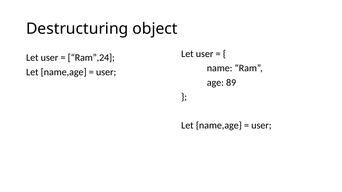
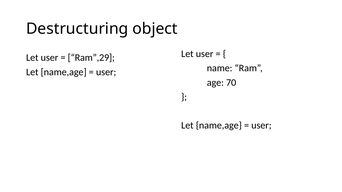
Ram”,24: Ram”,24 -> Ram”,29
89: 89 -> 70
